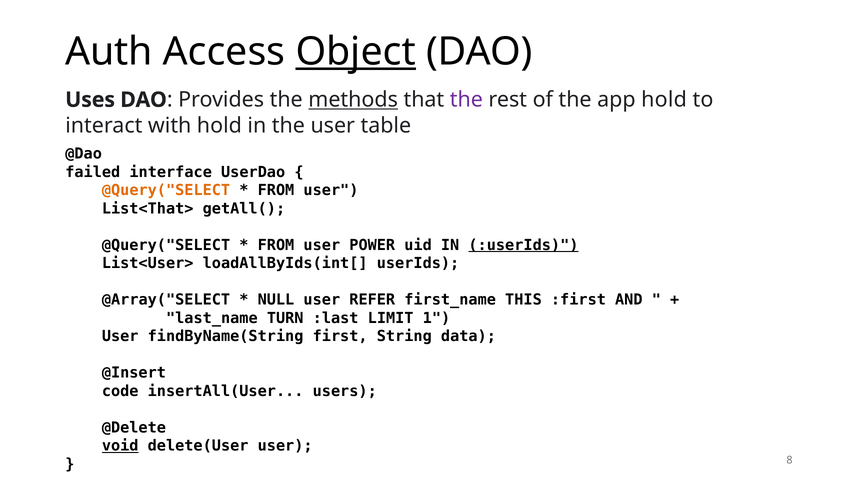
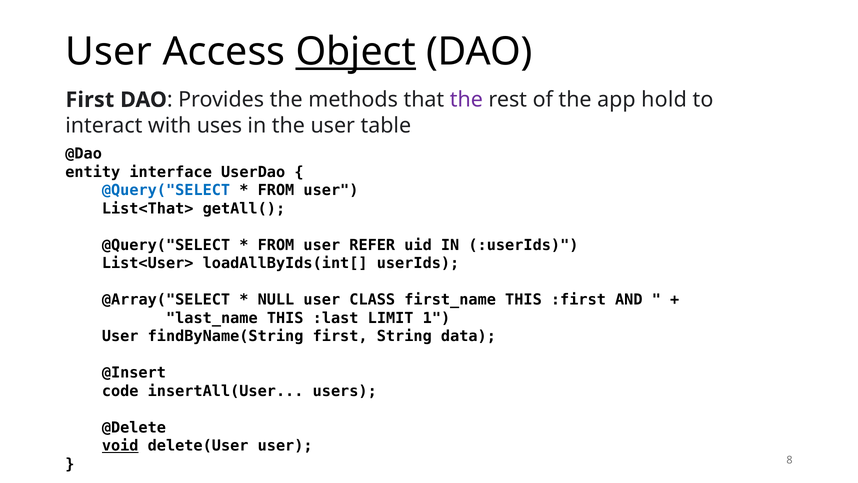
Auth at (109, 52): Auth -> User
Uses at (90, 100): Uses -> First
methods underline: present -> none
with hold: hold -> uses
failed: failed -> entity
@Query("SELECT at (166, 190) colour: orange -> blue
POWER: POWER -> REFER
:userIds underline: present -> none
REFER: REFER -> CLASS
last_name TURN: TURN -> THIS
